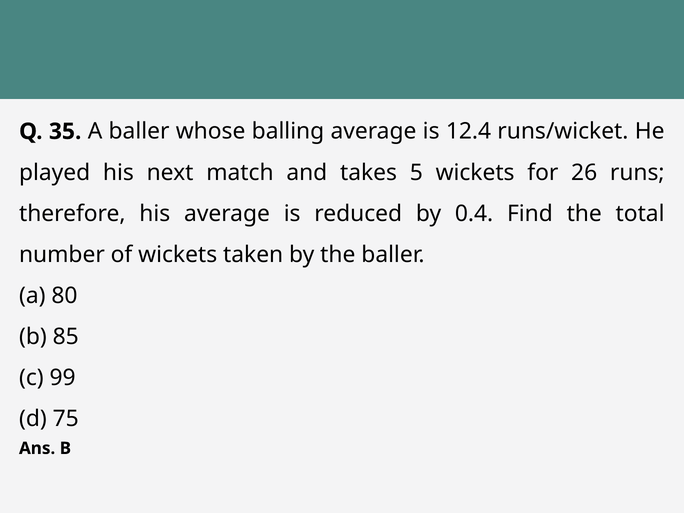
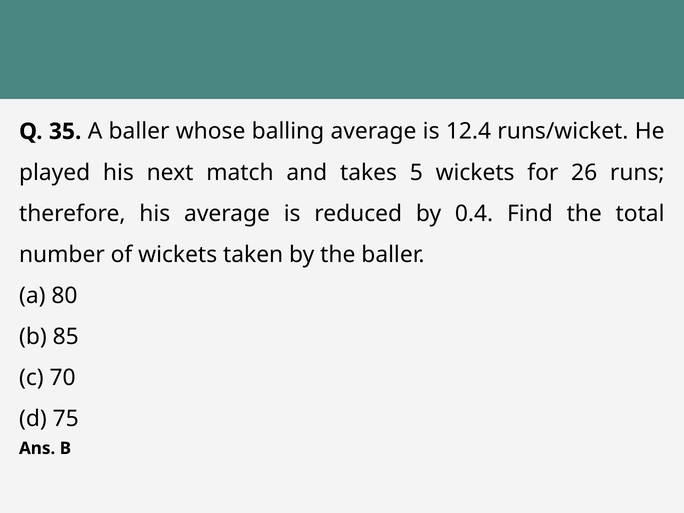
99: 99 -> 70
